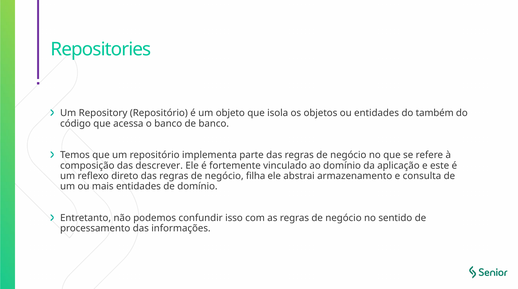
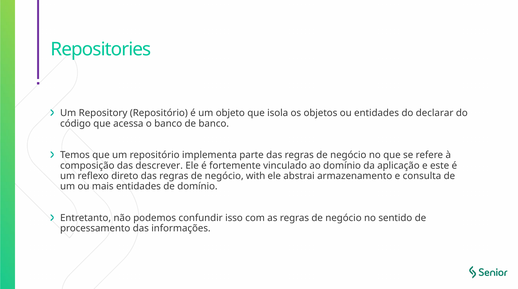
também: também -> declarar
filha: filha -> with
